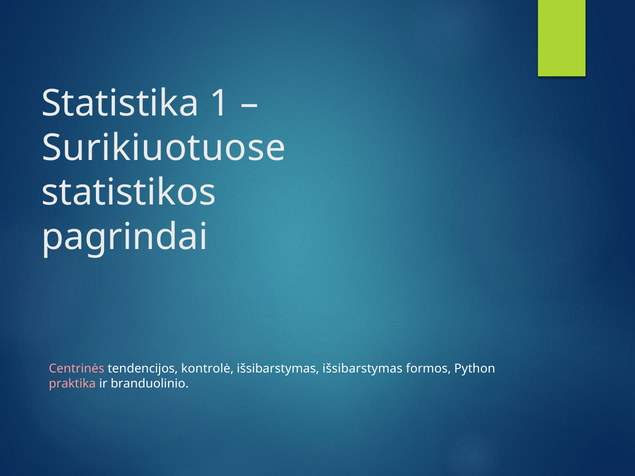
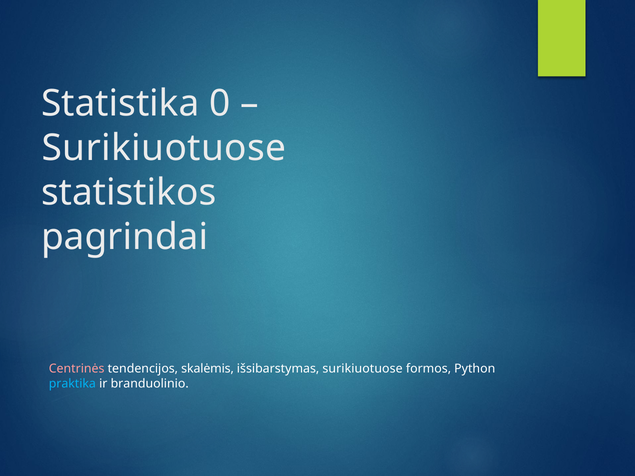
1: 1 -> 0
kontrolė: kontrolė -> skalėmis
išsibarstymas išsibarstymas: išsibarstymas -> surikiuotuose
praktika colour: pink -> light blue
